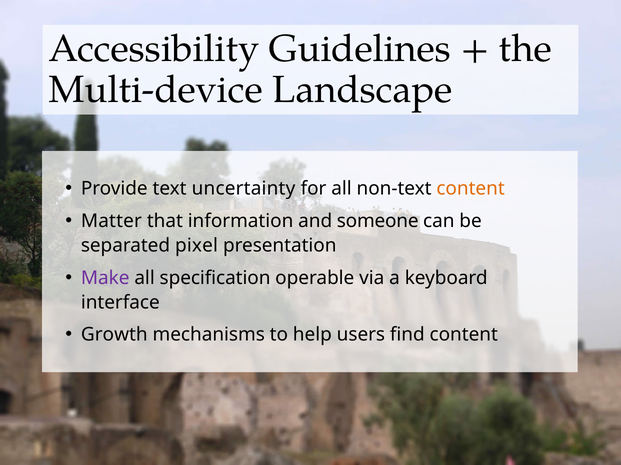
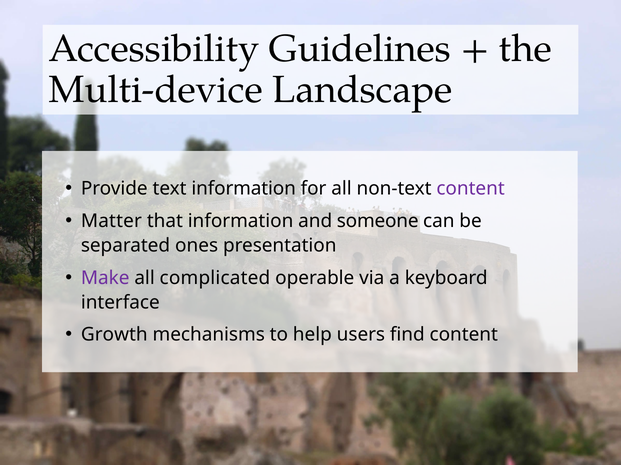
text uncertainty: uncertainty -> information
content at (471, 189) colour: orange -> purple
pixel: pixel -> ones
specification: specification -> complicated
